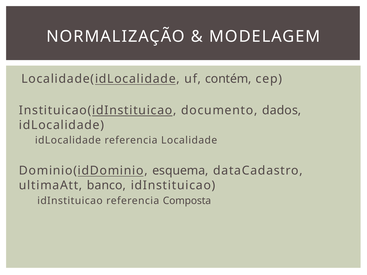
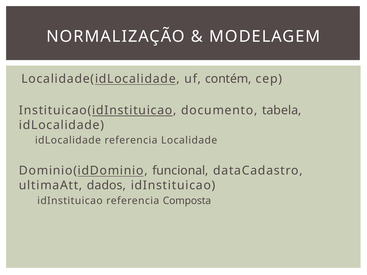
dados: dados -> tabela
esquema: esquema -> funcional
banco: banco -> dados
